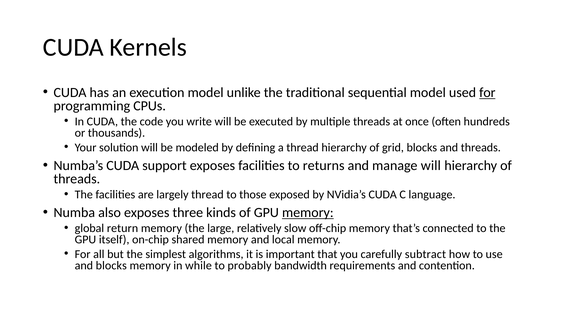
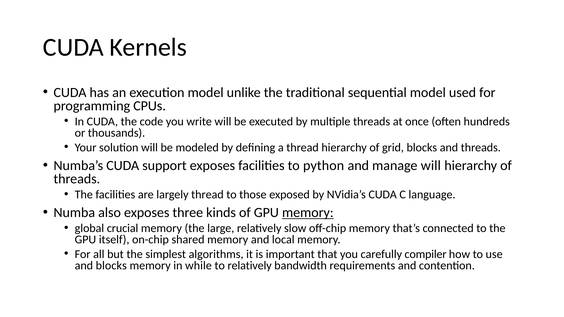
for at (487, 93) underline: present -> none
returns: returns -> python
return: return -> crucial
subtract: subtract -> compiler
to probably: probably -> relatively
